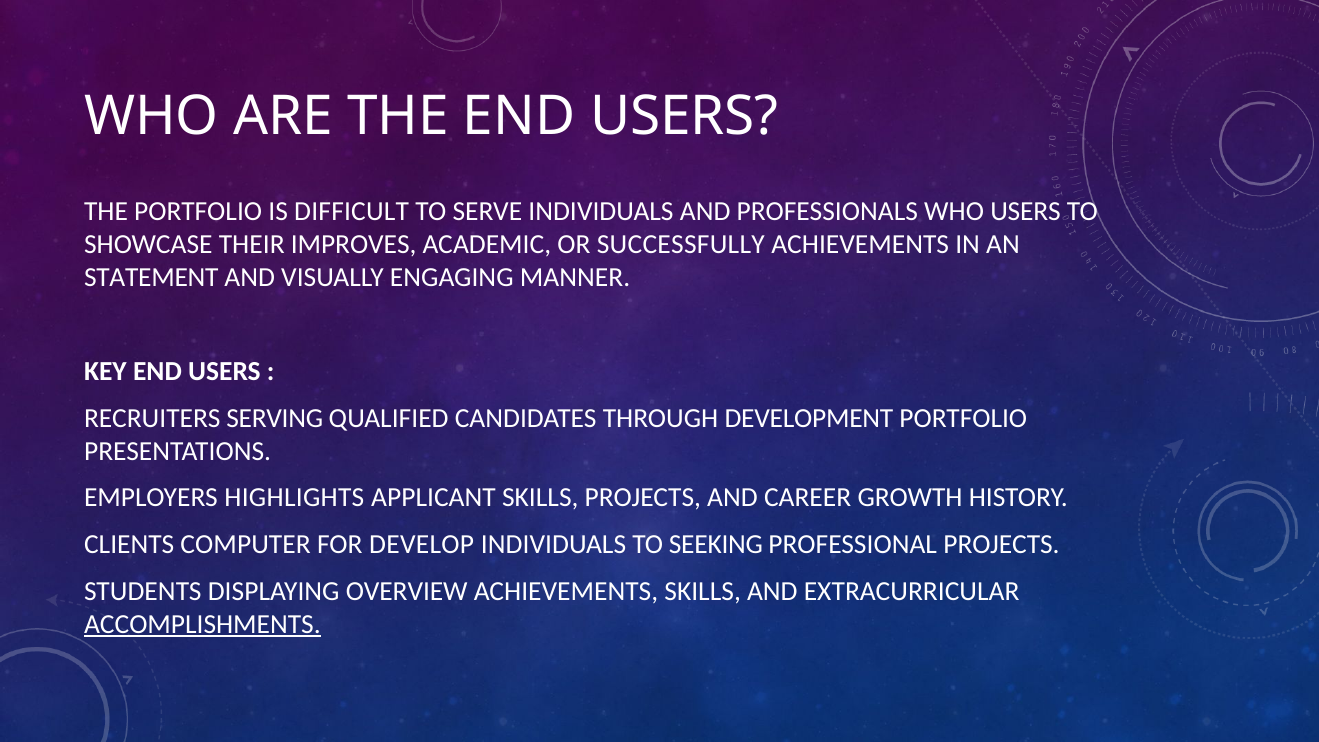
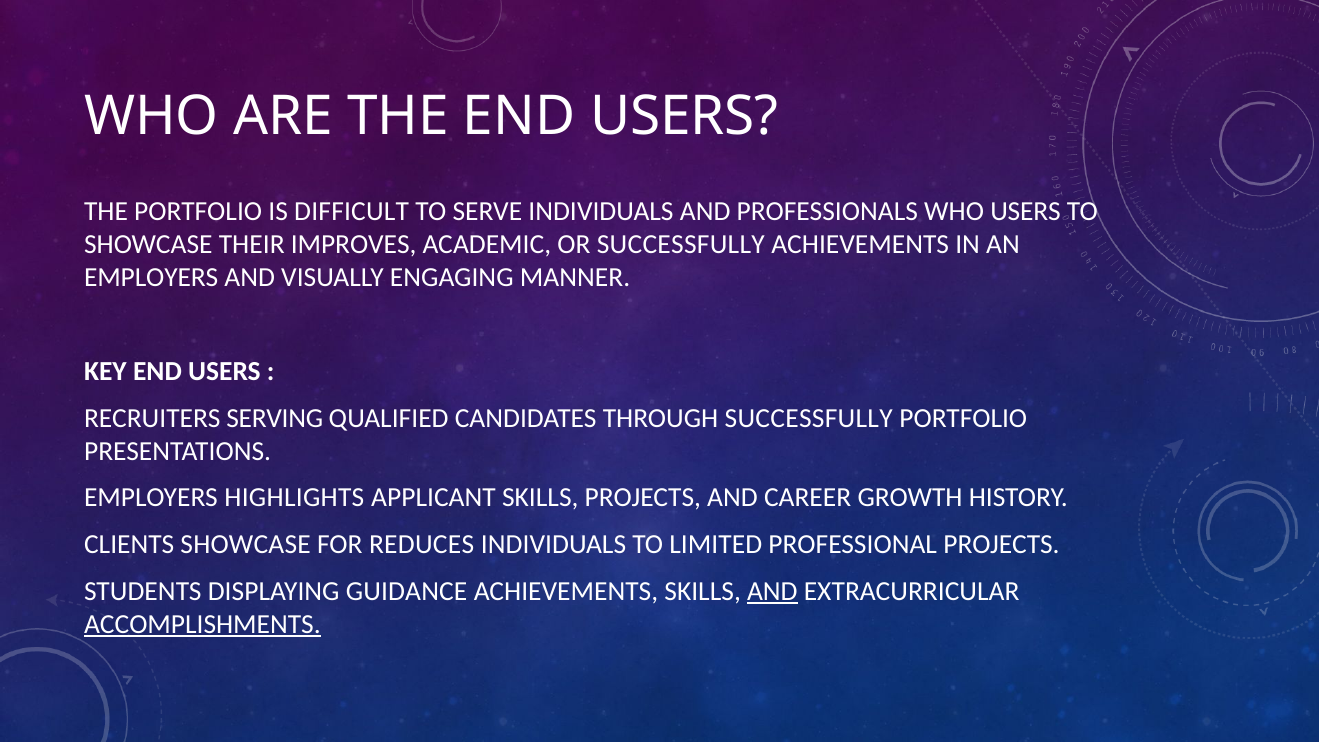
STATEMENT at (151, 278): STATEMENT -> EMPLOYERS
THROUGH DEVELOPMENT: DEVELOPMENT -> SUCCESSFULLY
CLIENTS COMPUTER: COMPUTER -> SHOWCASE
DEVELOP: DEVELOP -> REDUCES
SEEKING: SEEKING -> LIMITED
OVERVIEW: OVERVIEW -> GUIDANCE
AND at (772, 591) underline: none -> present
